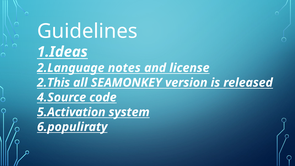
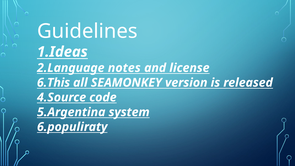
2.This: 2.This -> 6.This
5.Activation: 5.Activation -> 5.Argentina
